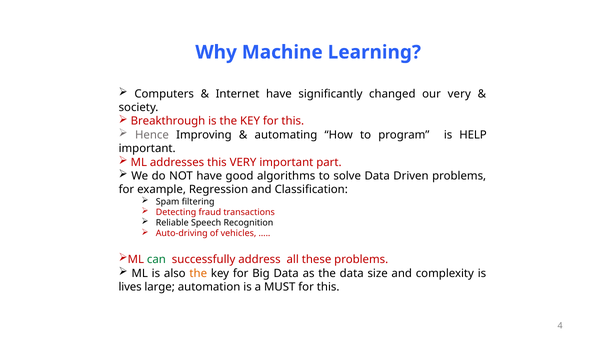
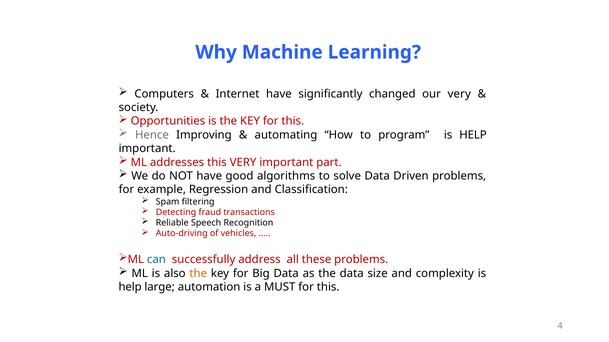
Breakthrough: Breakthrough -> Opportunities
can colour: green -> blue
lives at (130, 287): lives -> help
